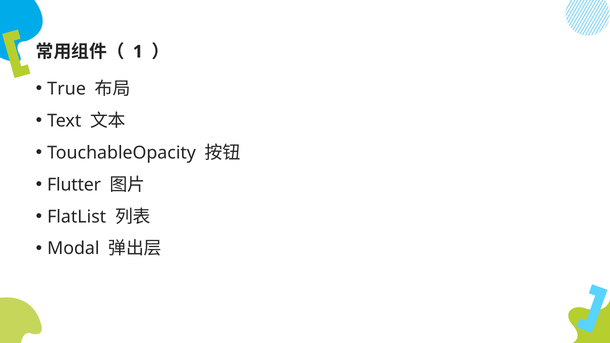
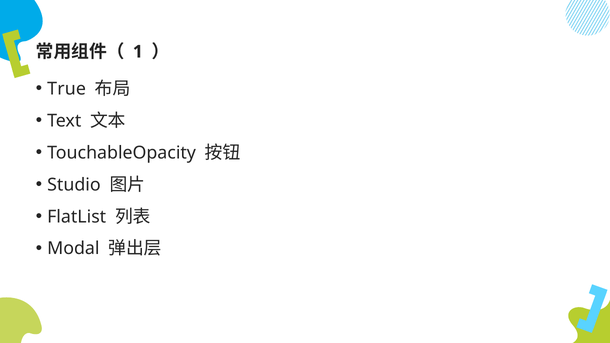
Flutter: Flutter -> Studio
